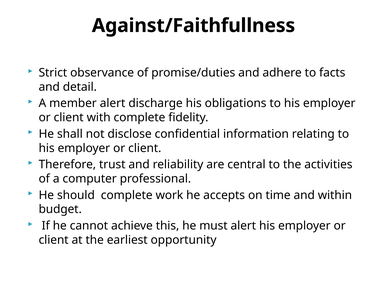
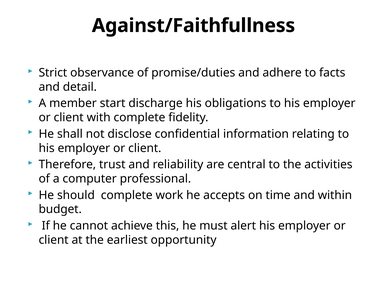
member alert: alert -> start
